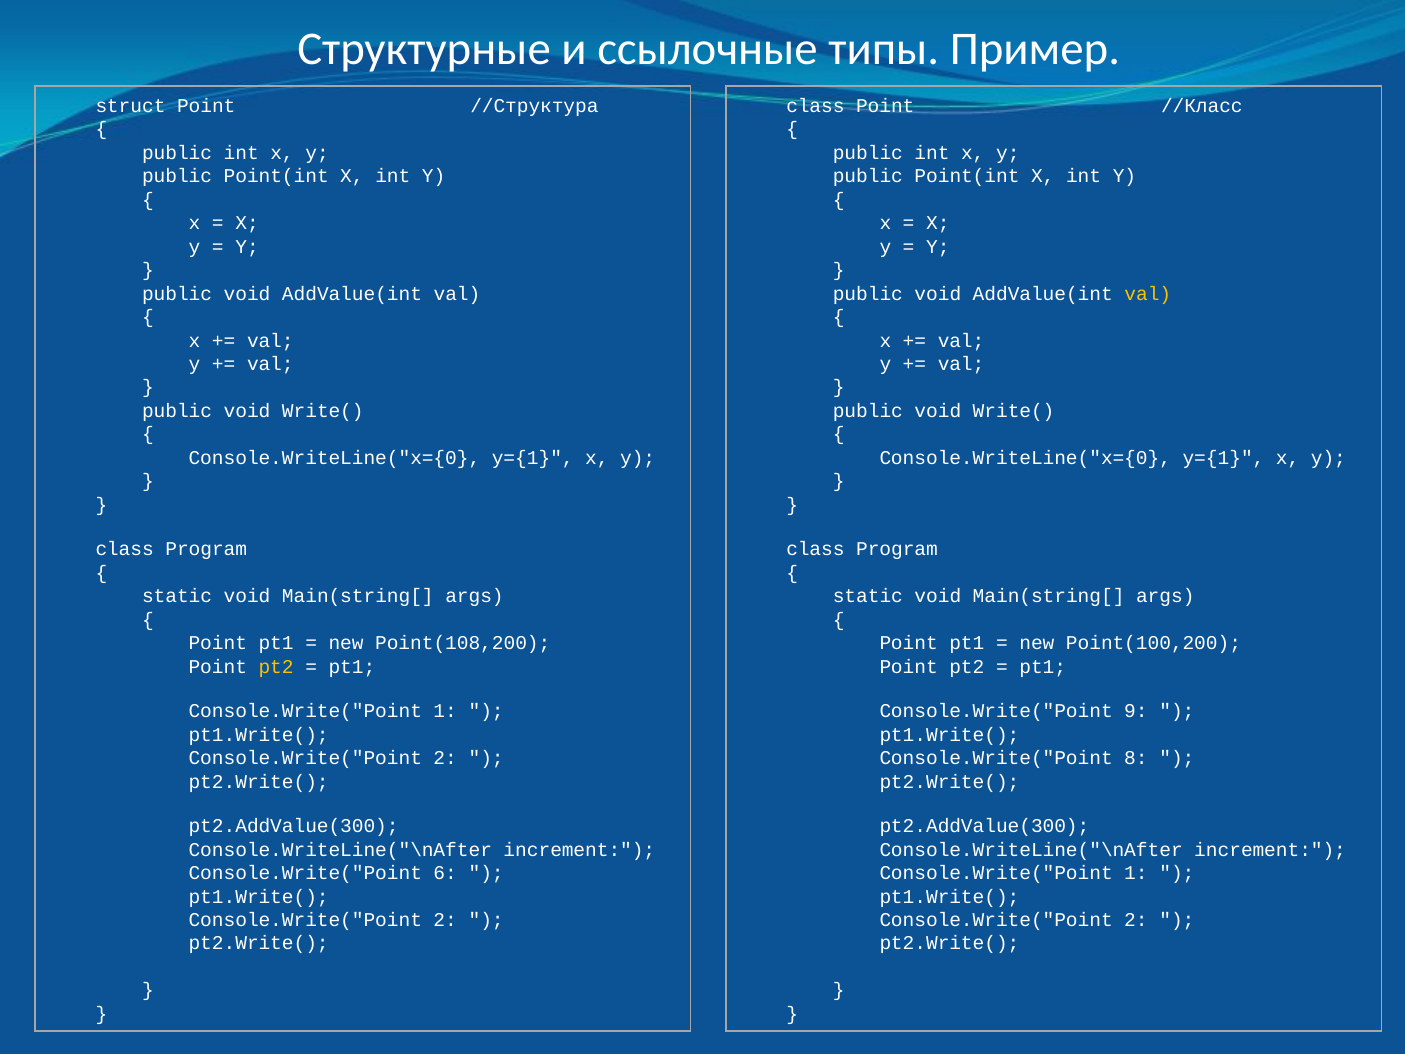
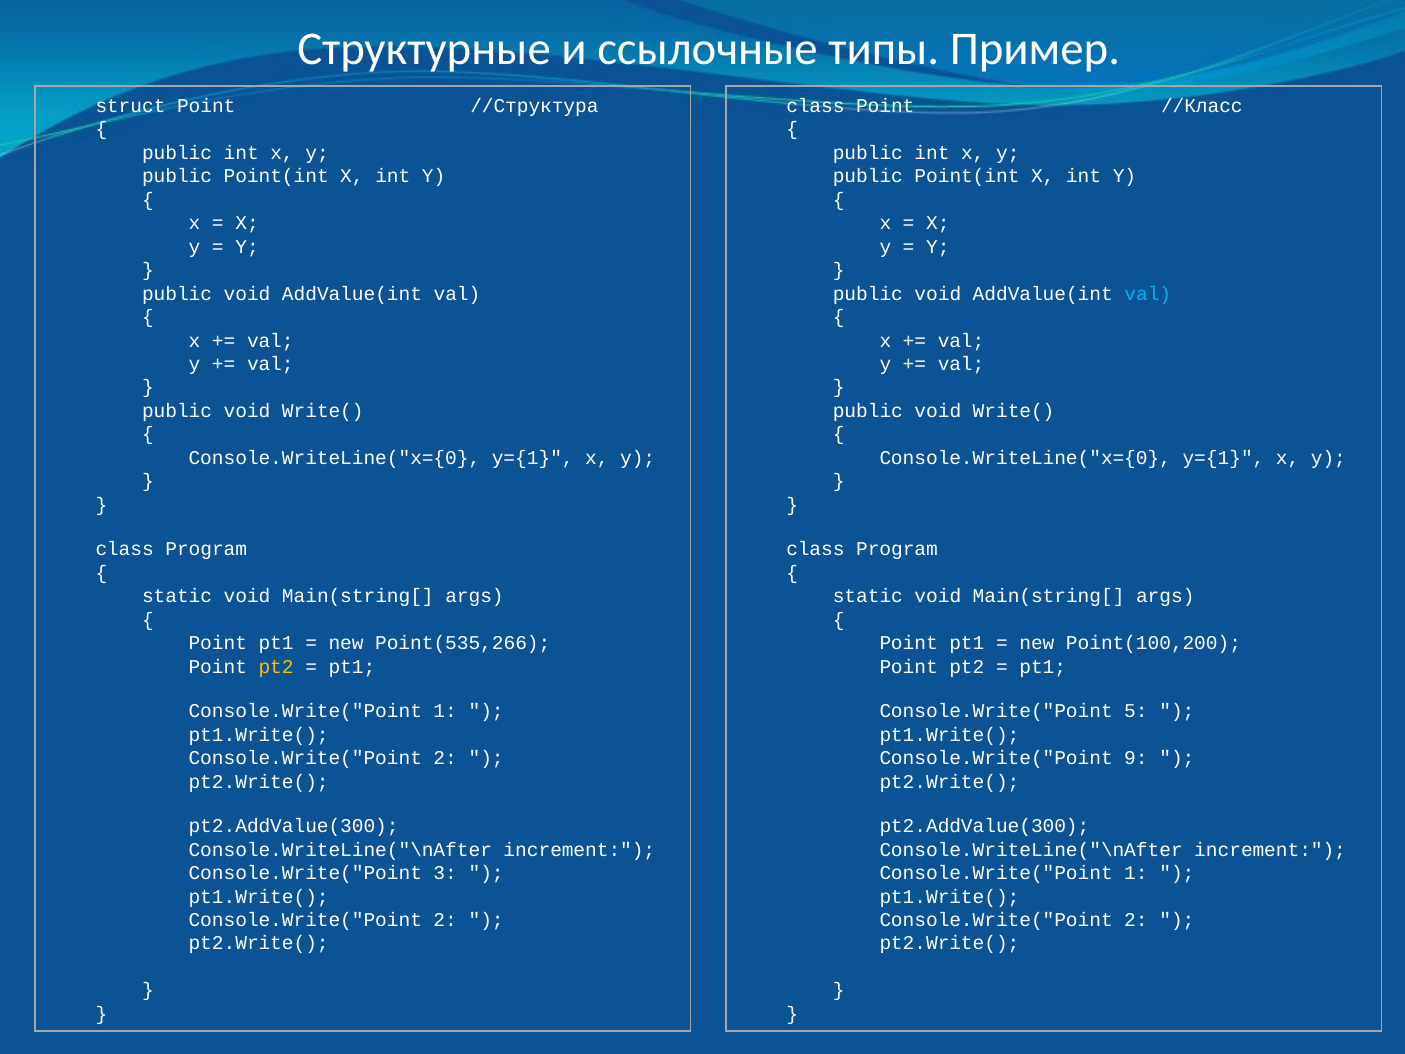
val at (1148, 294) colour: yellow -> light blue
Point(108,200: Point(108,200 -> Point(535,266
9: 9 -> 5
8: 8 -> 9
6: 6 -> 3
